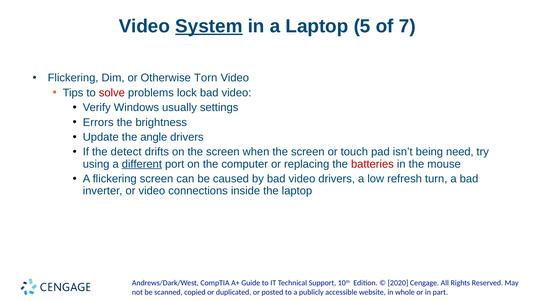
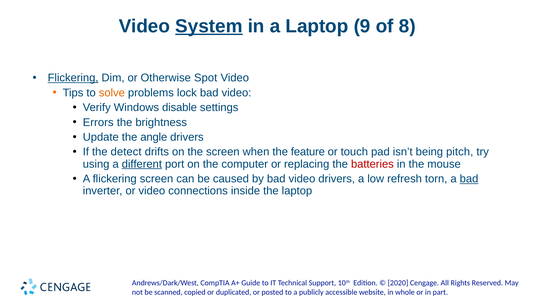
5: 5 -> 9
7: 7 -> 8
Flickering at (73, 78) underline: none -> present
Torn: Torn -> Spot
solve colour: red -> orange
usually: usually -> disable
when the screen: screen -> feature
need: need -> pitch
turn: turn -> torn
bad at (469, 179) underline: none -> present
